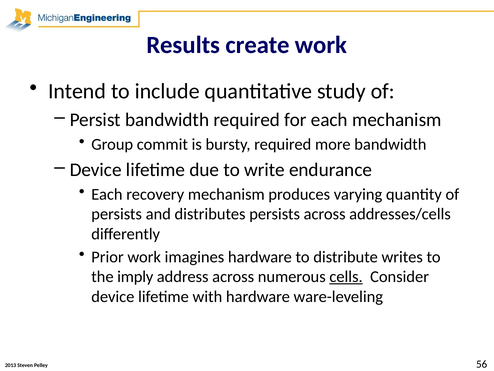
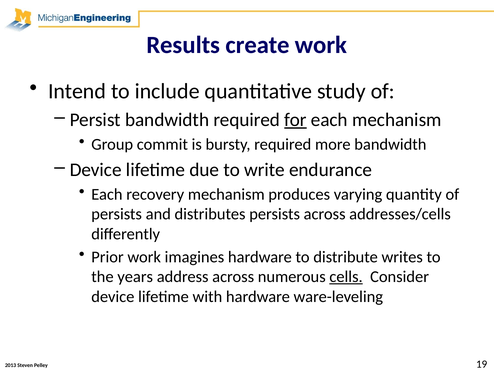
for underline: none -> present
imply: imply -> years
56: 56 -> 19
